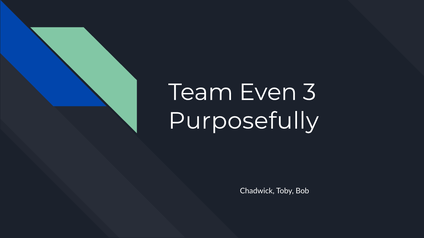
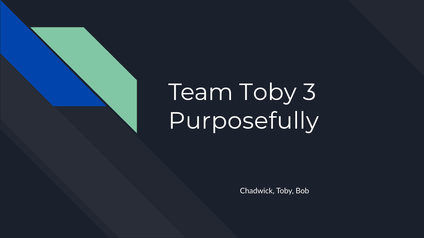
Team Even: Even -> Toby
